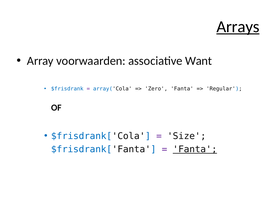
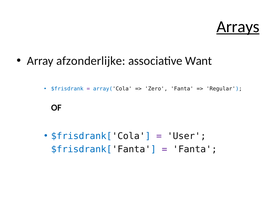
voorwaarden: voorwaarden -> afzonderlijke
Size: Size -> User
Fanta at (195, 149) underline: present -> none
